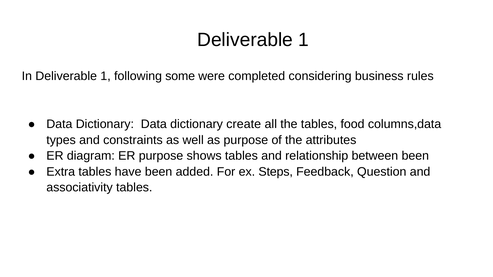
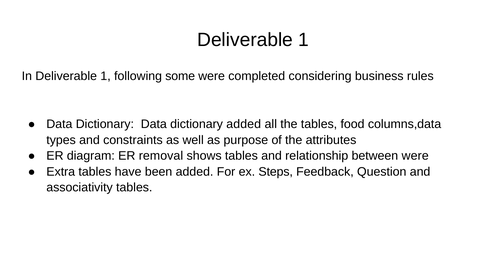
dictionary create: create -> added
ER purpose: purpose -> removal
between been: been -> were
